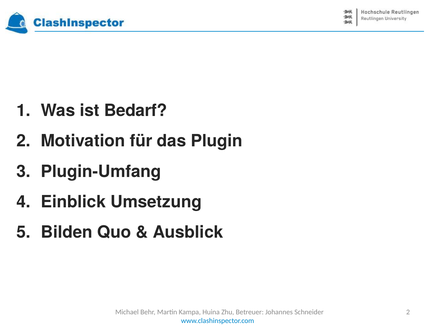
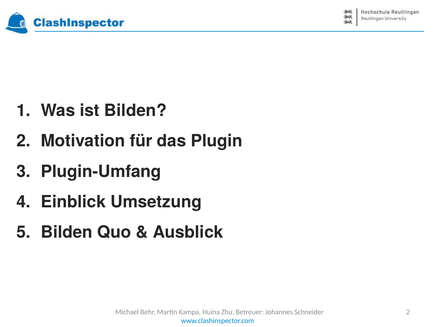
ist Bedarf: Bedarf -> Bilden
